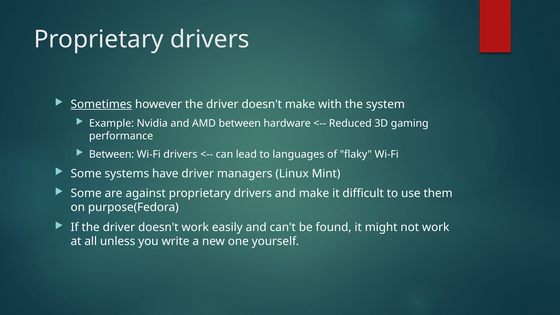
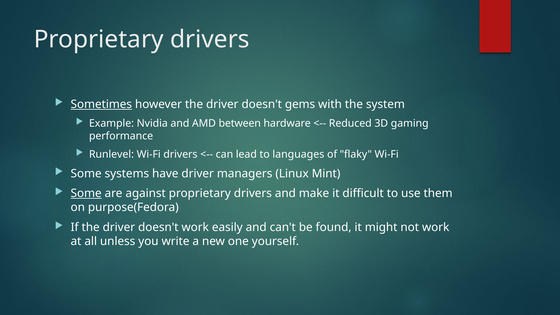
doesn't make: make -> gems
Between at (112, 154): Between -> Runlevel
Some at (86, 193) underline: none -> present
